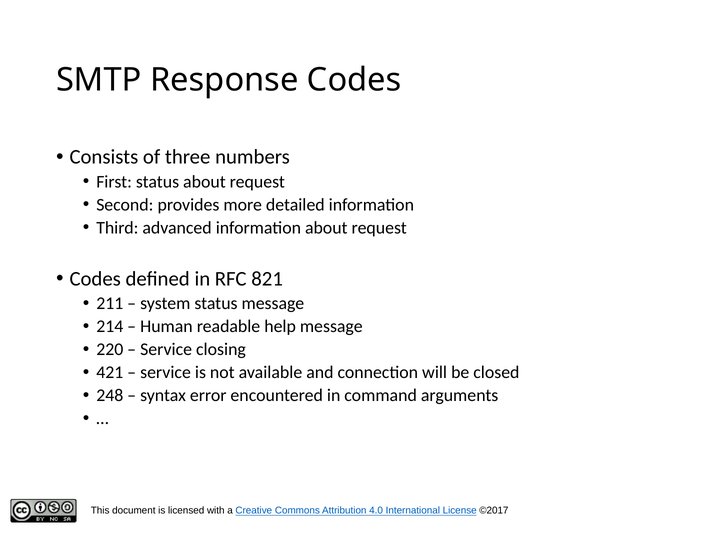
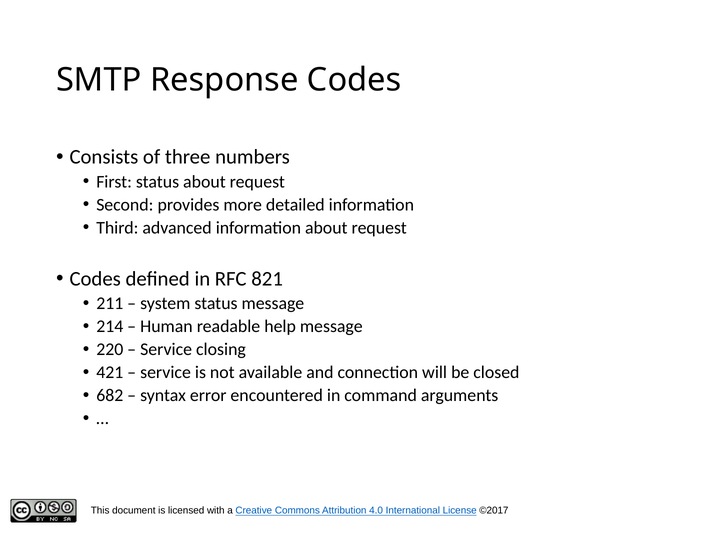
248: 248 -> 682
